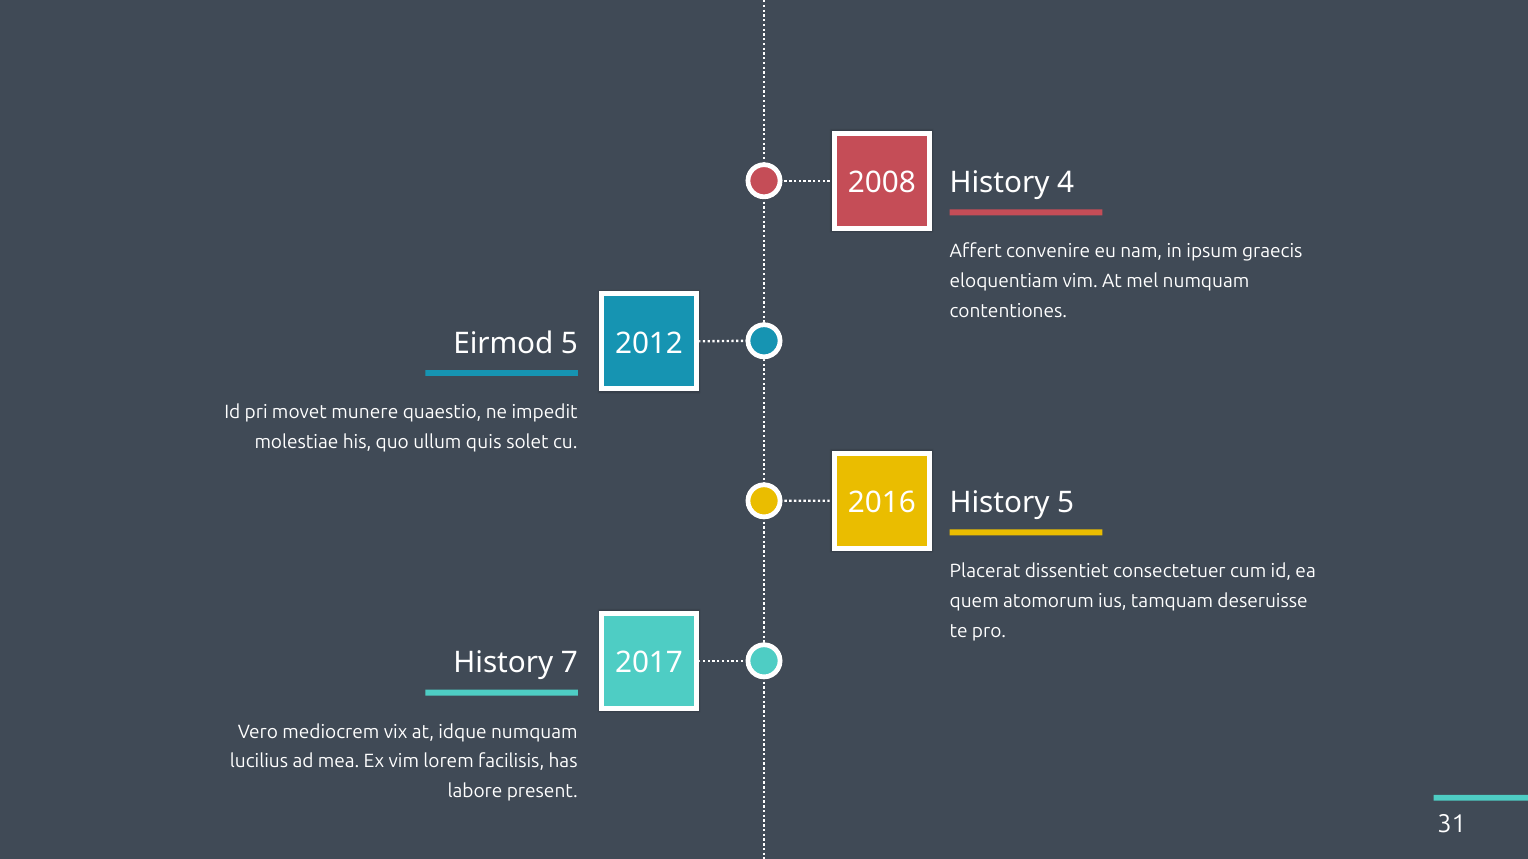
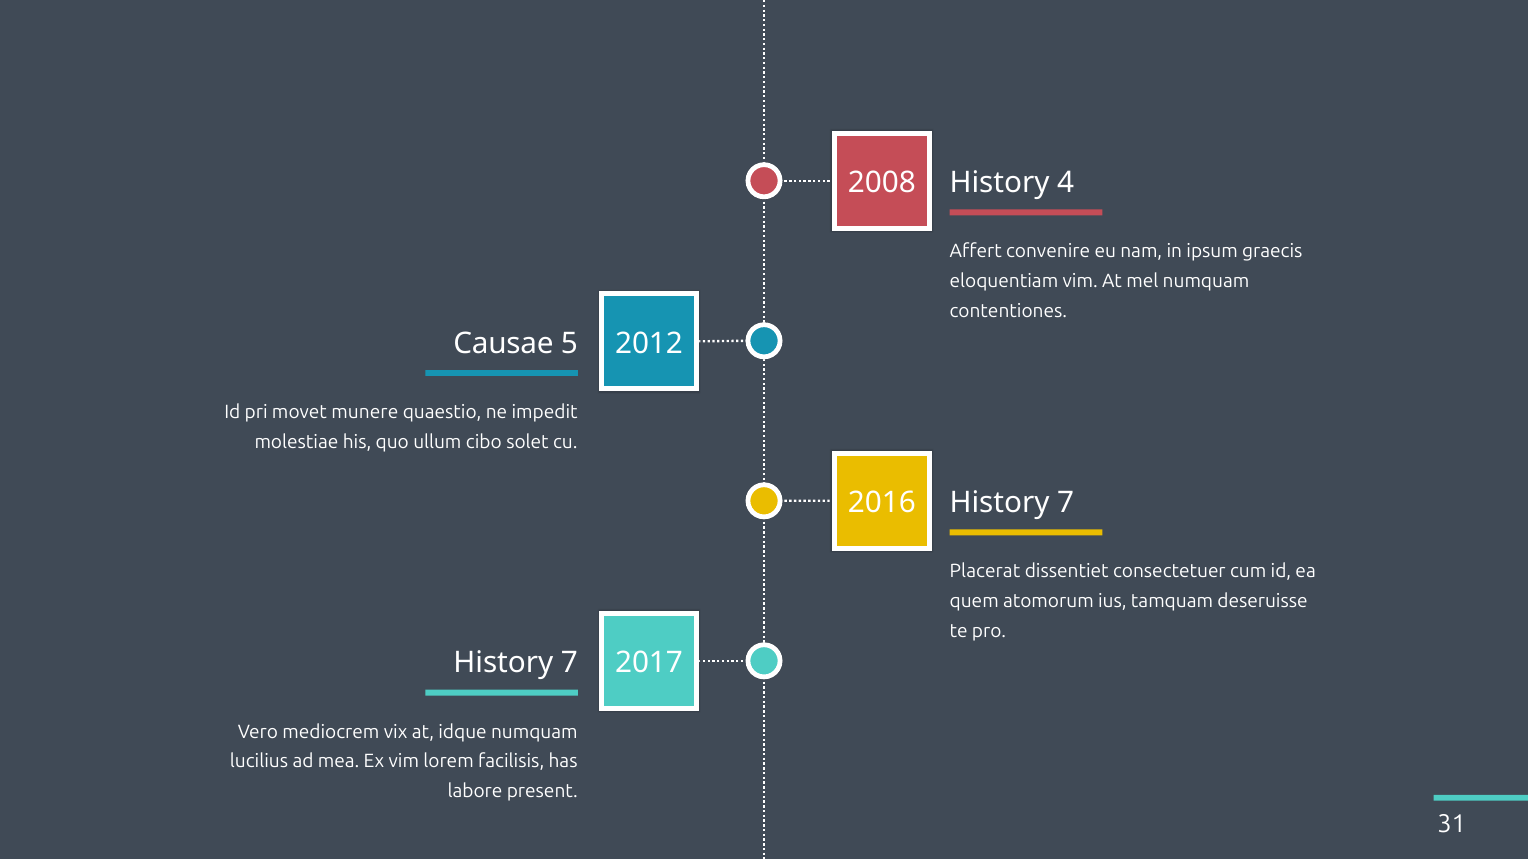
Eirmod: Eirmod -> Causae
quis: quis -> cibo
5 at (1066, 503): 5 -> 7
